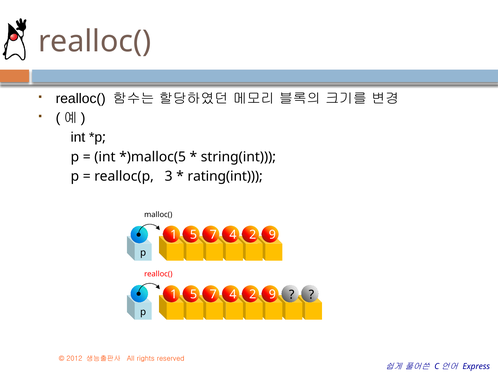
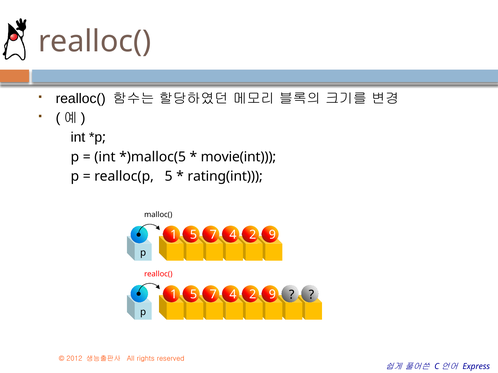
string(int: string(int -> movie(int
realloc(p 3: 3 -> 5
